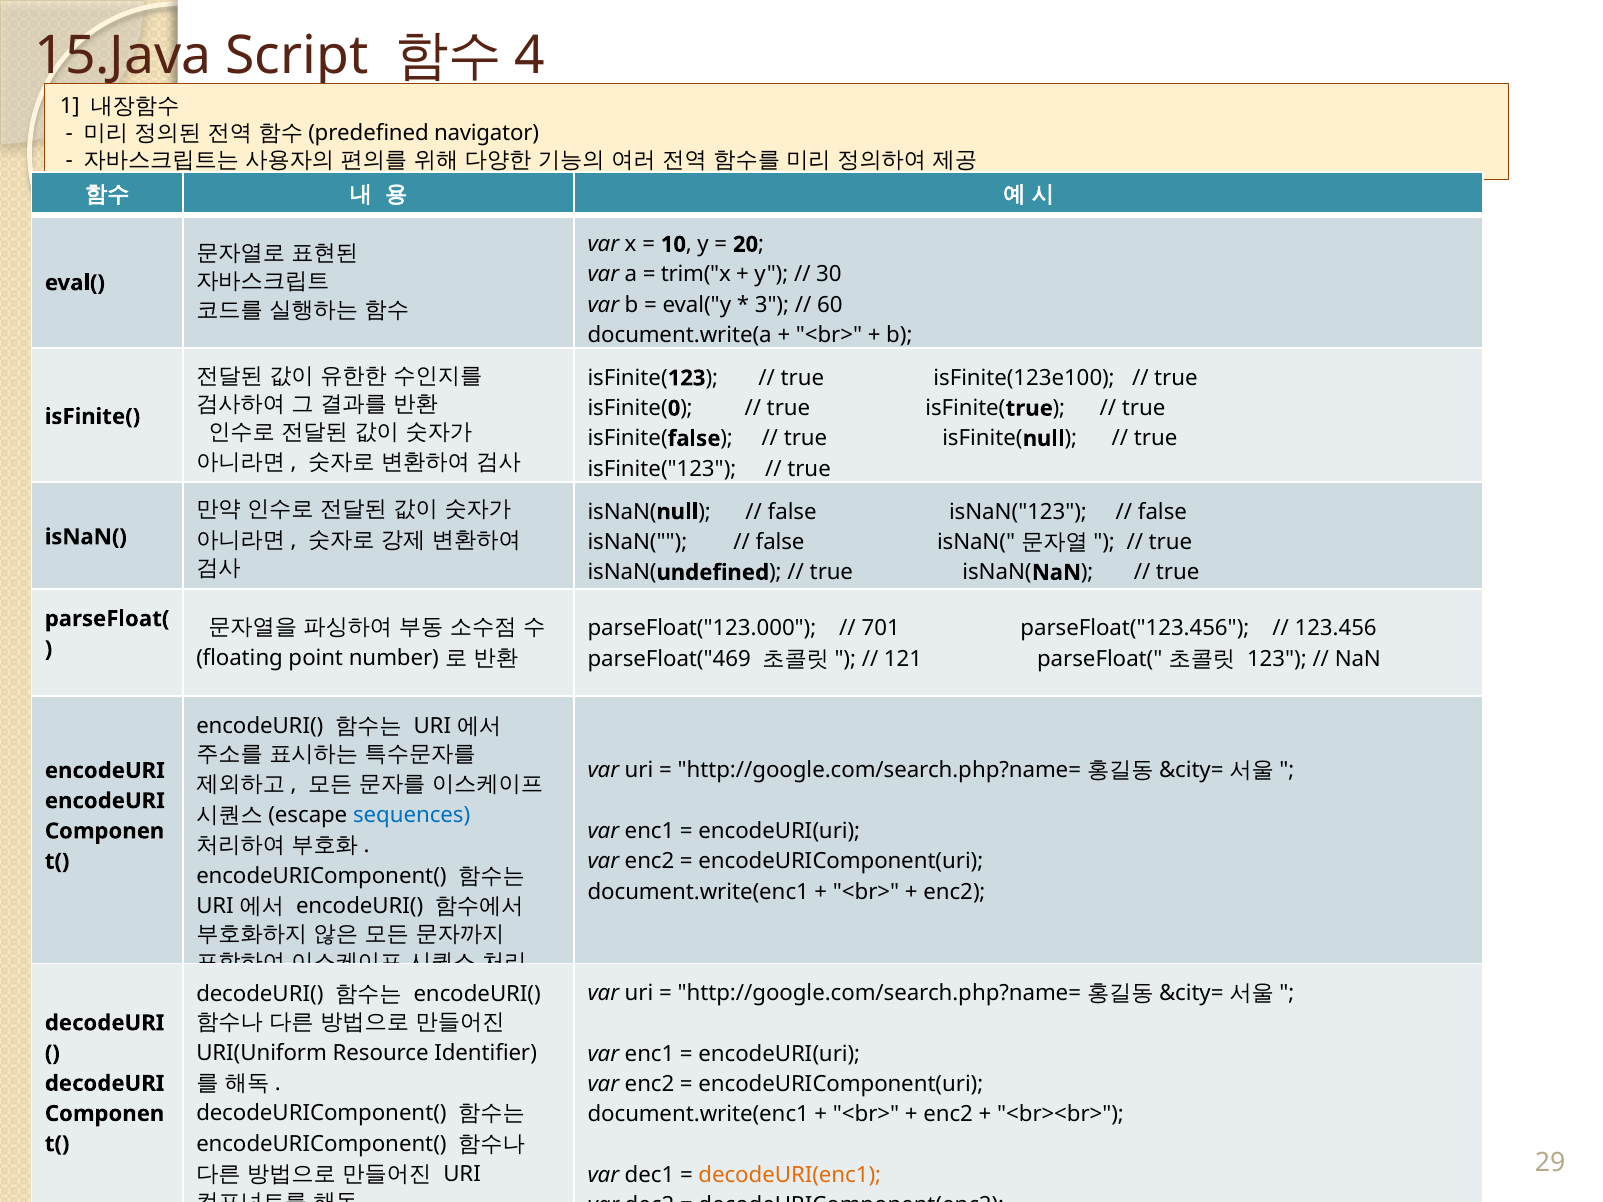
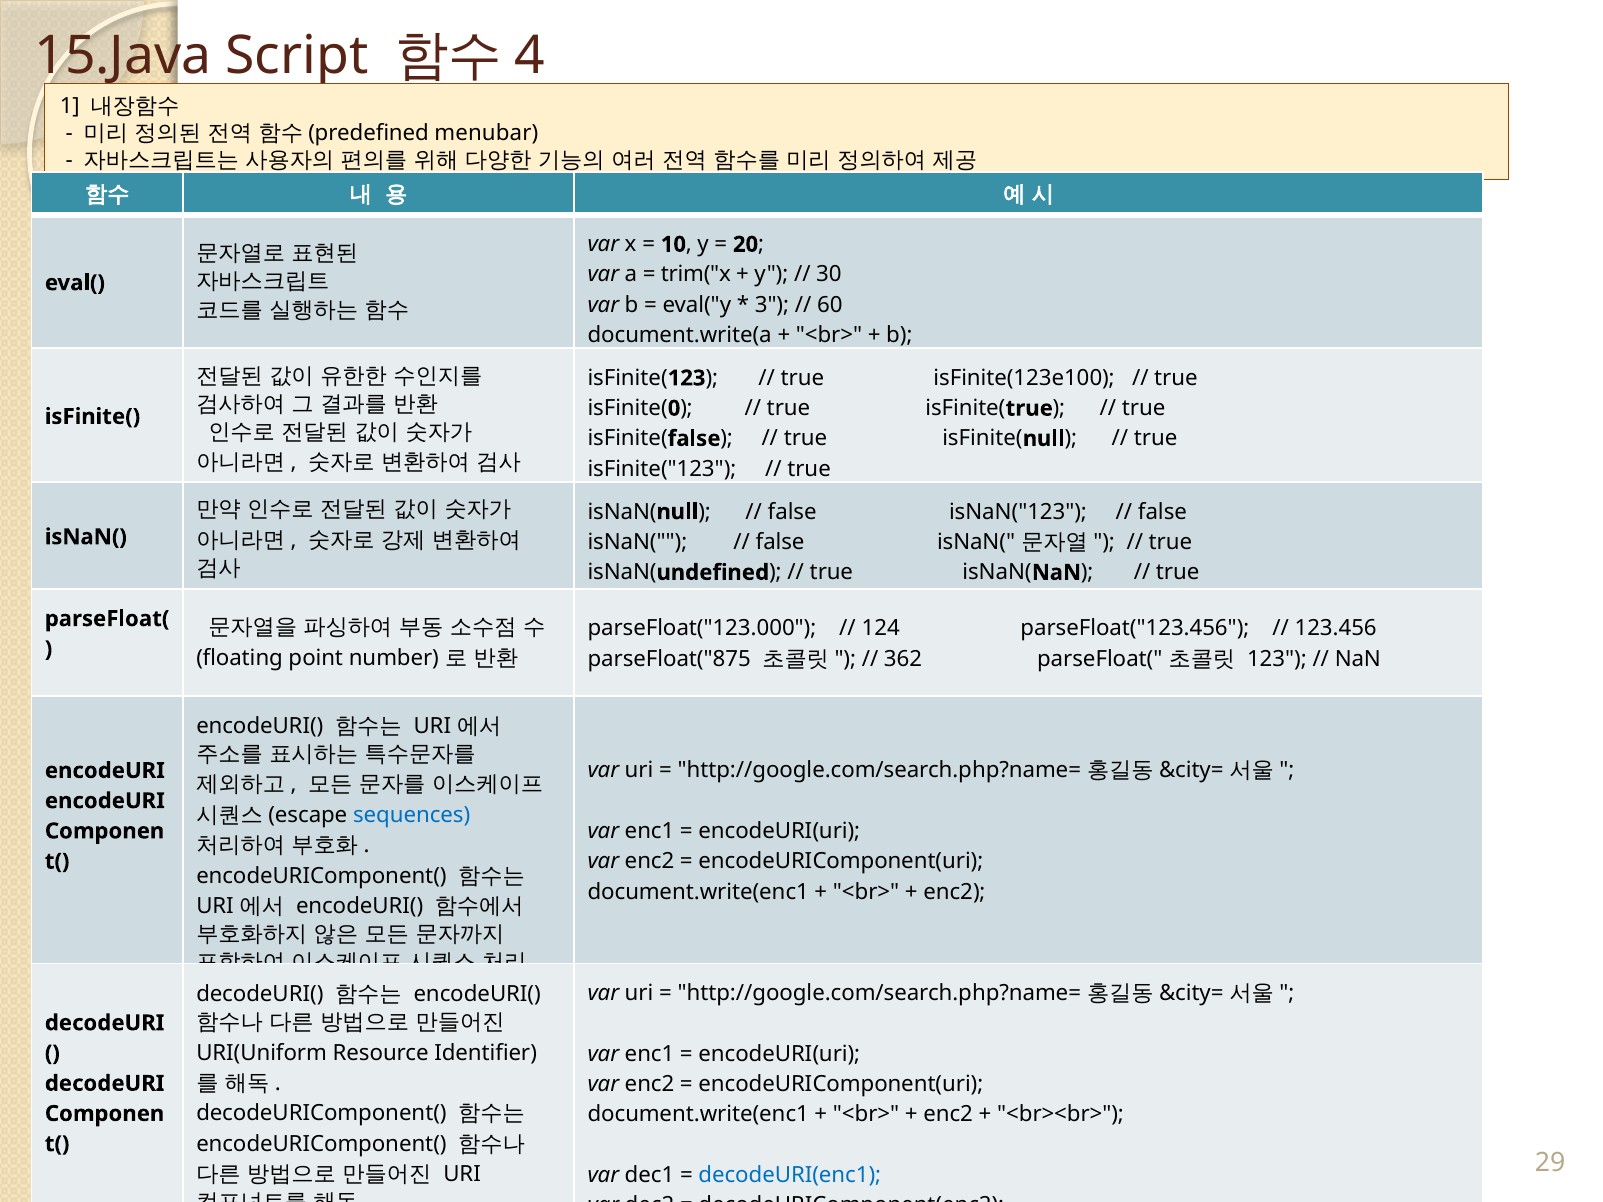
navigator: navigator -> menubar
701: 701 -> 124
parseFloat("469: parseFloat("469 -> parseFloat("875
121: 121 -> 362
decodeURI(enc1 colour: orange -> blue
